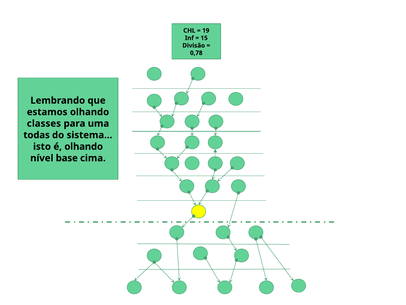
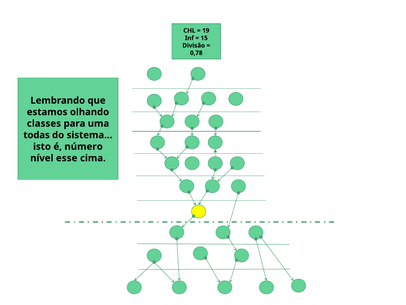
é olhando: olhando -> número
base: base -> esse
